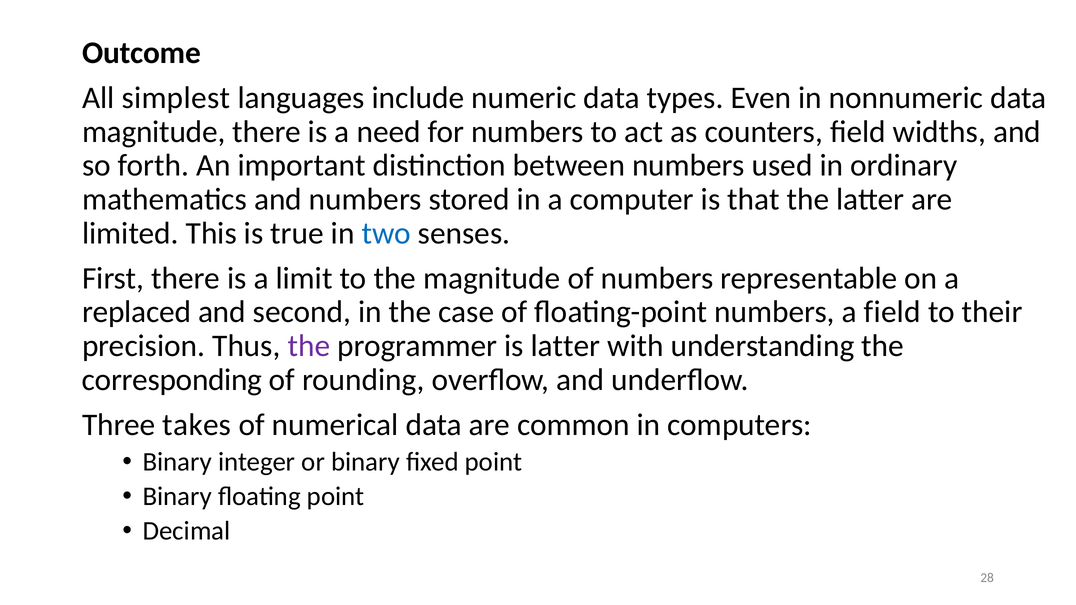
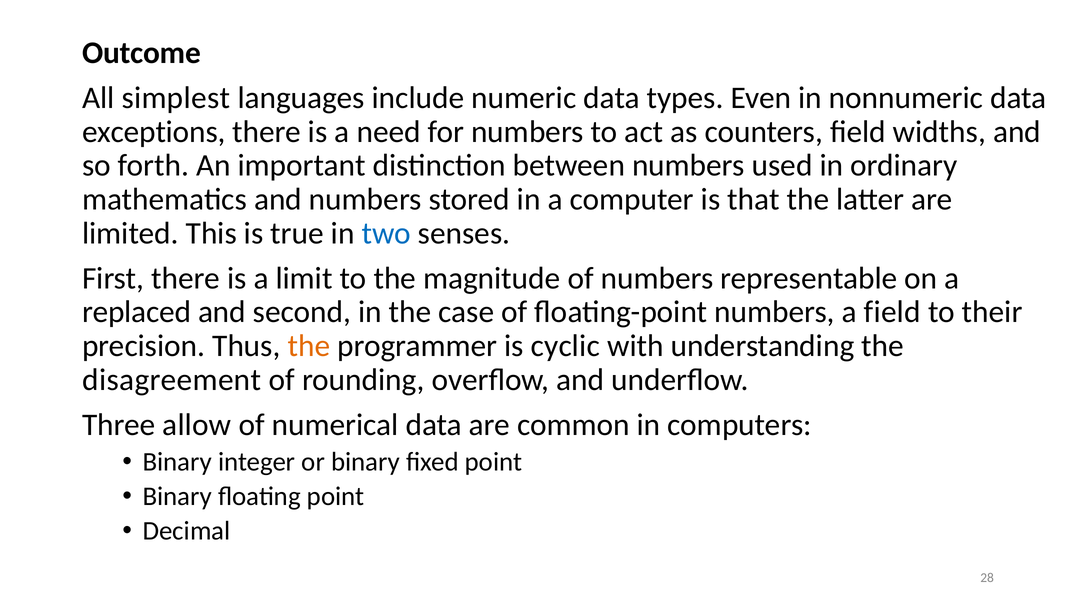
magnitude at (154, 132): magnitude -> exceptions
the at (309, 346) colour: purple -> orange
is latter: latter -> cyclic
corresponding: corresponding -> disagreement
takes: takes -> allow
